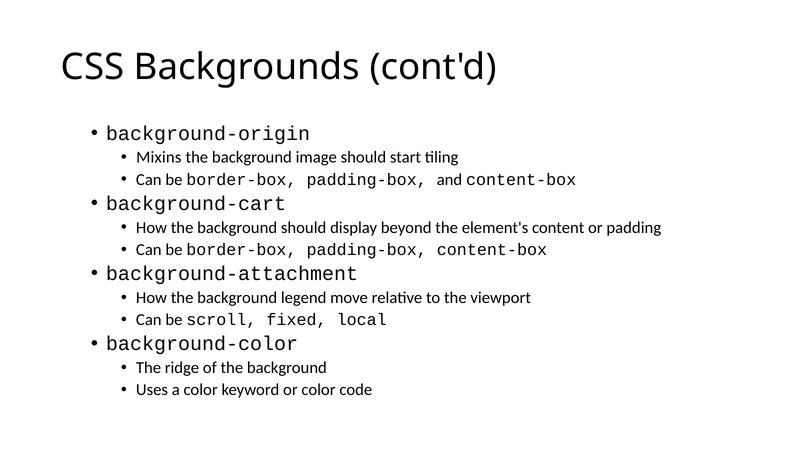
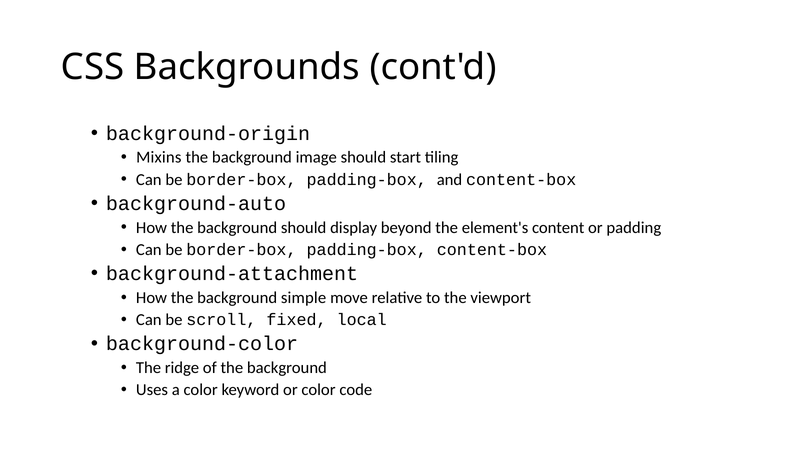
background-cart: background-cart -> background-auto
legend: legend -> simple
